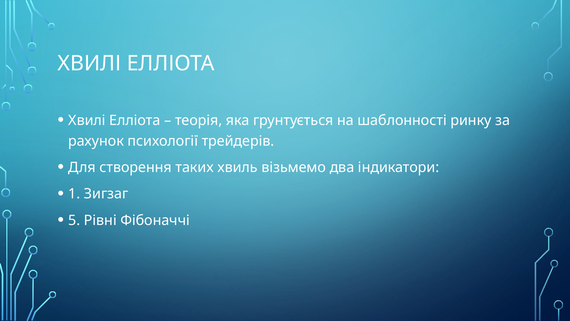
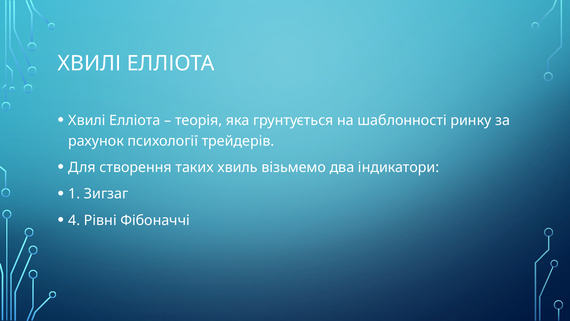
5: 5 -> 4
